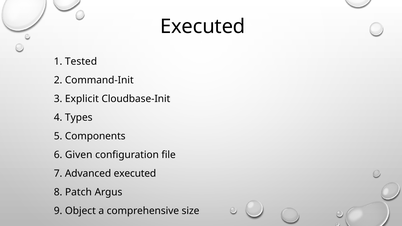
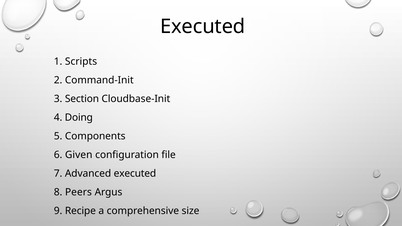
Tested: Tested -> Scripts
Explicit: Explicit -> Section
Types: Types -> Doing
Patch: Patch -> Peers
Object: Object -> Recipe
